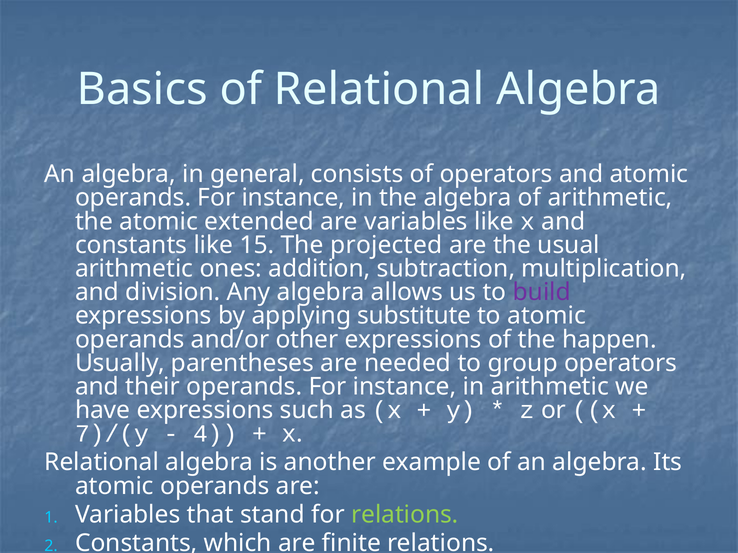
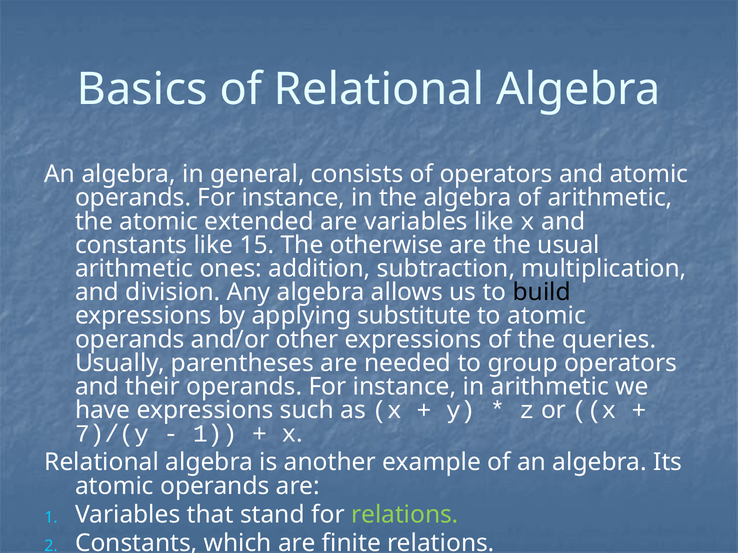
projected: projected -> otherwise
build colour: purple -> black
happen: happen -> queries
4 at (215, 434): 4 -> 1
